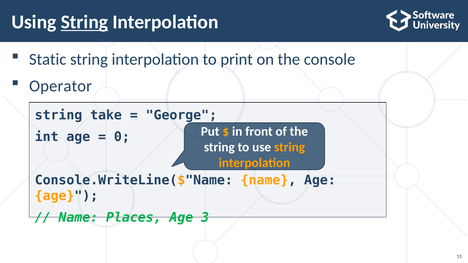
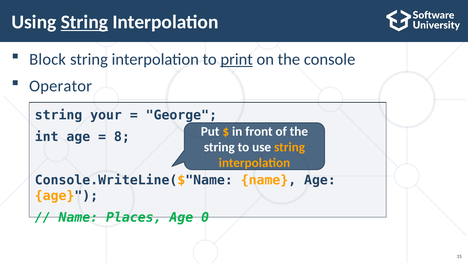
Static: Static -> Block
print underline: none -> present
take: take -> your
0: 0 -> 8
3: 3 -> 0
